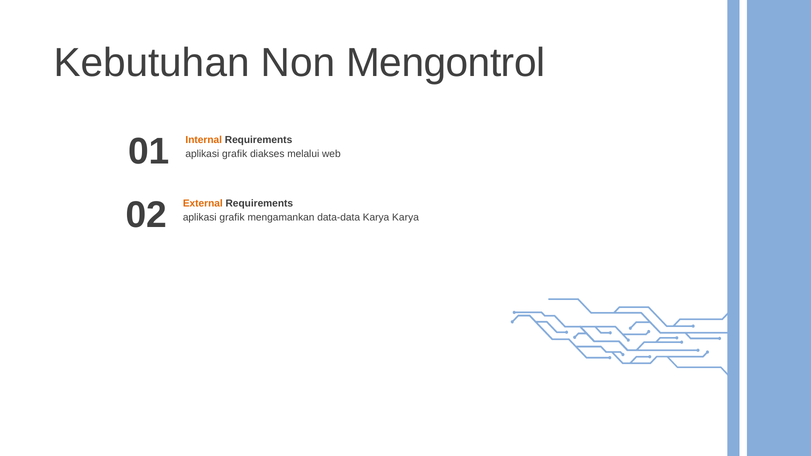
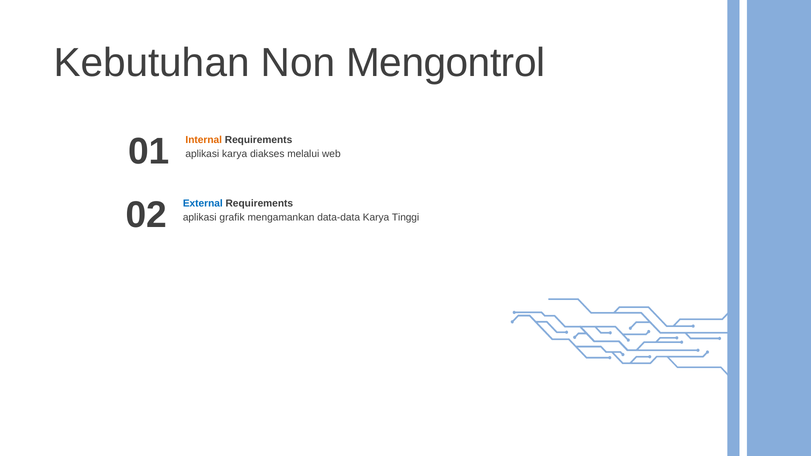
grafik at (235, 154): grafik -> karya
External colour: orange -> blue
Karya Karya: Karya -> Tinggi
